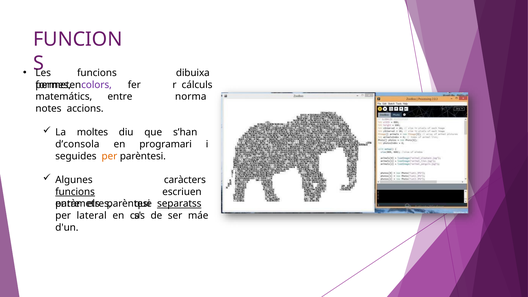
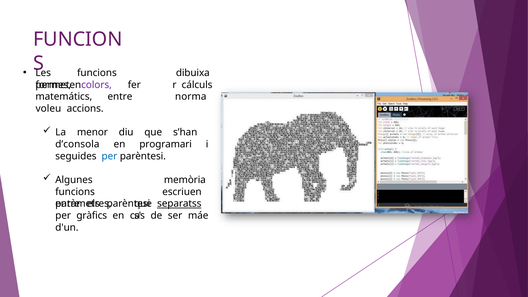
notes: notes -> voleu
moltes: moltes -> menor
per at (109, 156) colour: orange -> blue
caràcters: caràcters -> memòria
funcions at (75, 192) underline: present -> none
lateral: lateral -> gràfics
